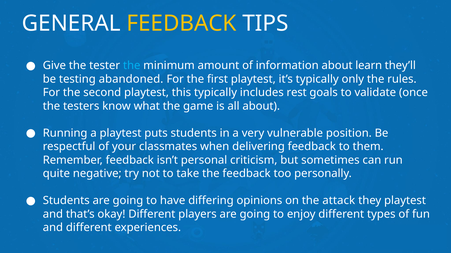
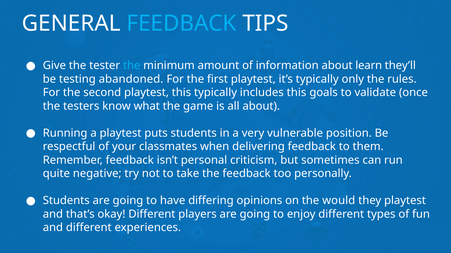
FEEDBACK at (182, 23) colour: yellow -> light blue
includes rest: rest -> this
attack: attack -> would
